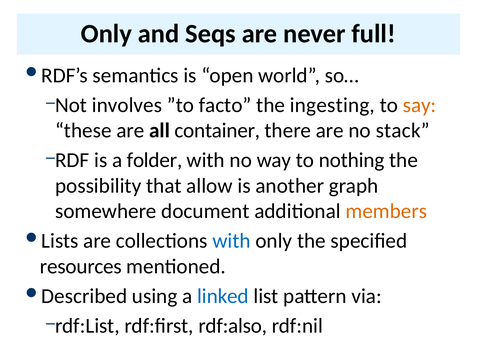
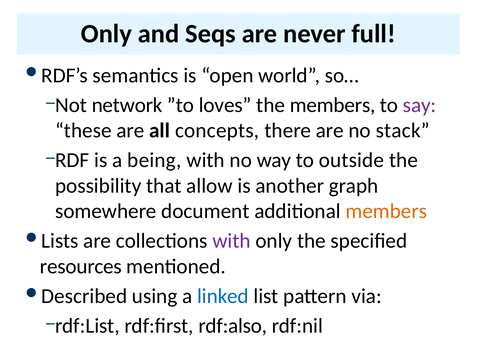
involves: involves -> network
facto: facto -> loves
the ingesting: ingesting -> members
say colour: orange -> purple
container: container -> concepts
folder: folder -> being
nothing: nothing -> outside
with at (231, 241) colour: blue -> purple
